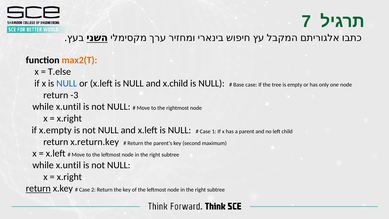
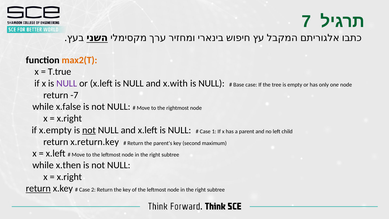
T.else: T.else -> T.true
NULL at (67, 83) colour: blue -> purple
x.child: x.child -> x.with
-3: -3 -> -7
x.until at (68, 107): x.until -> x.false
not at (89, 130) underline: none -> present
x.until at (68, 165): x.until -> x.then
